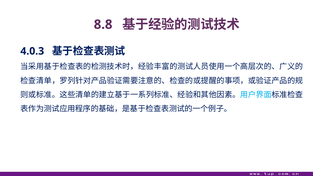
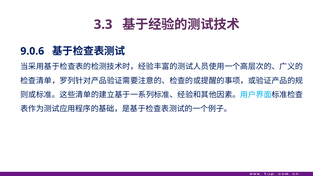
8.8: 8.8 -> 3.3
4.0.3: 4.0.3 -> 9.0.6
